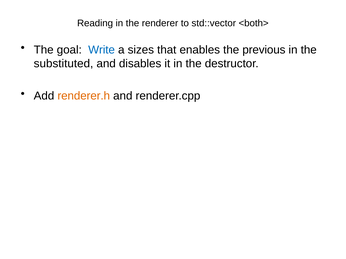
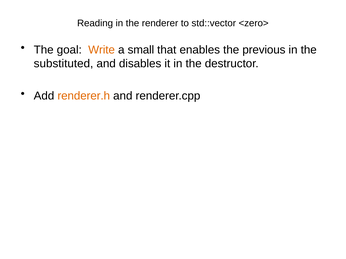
<both>: <both> -> <zero>
Write colour: blue -> orange
sizes: sizes -> small
